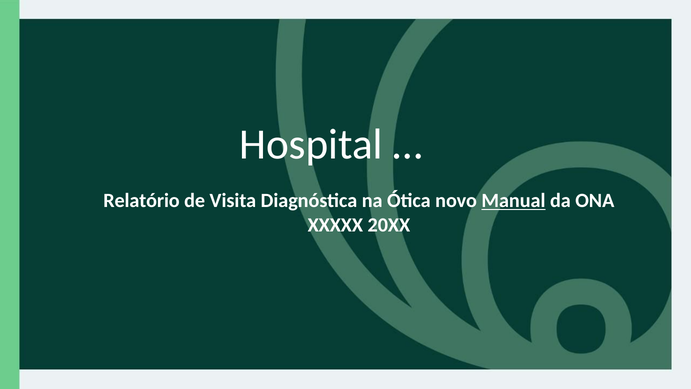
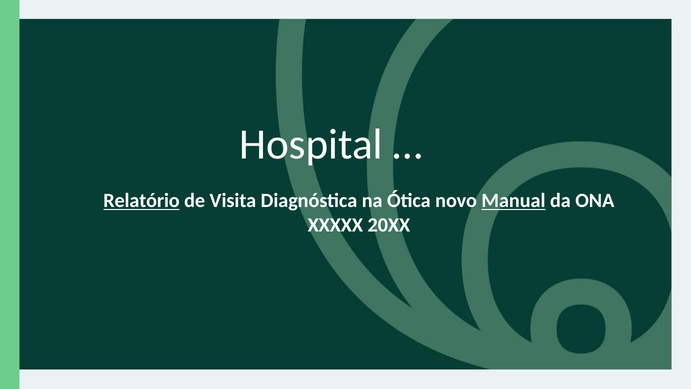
Relatório underline: none -> present
